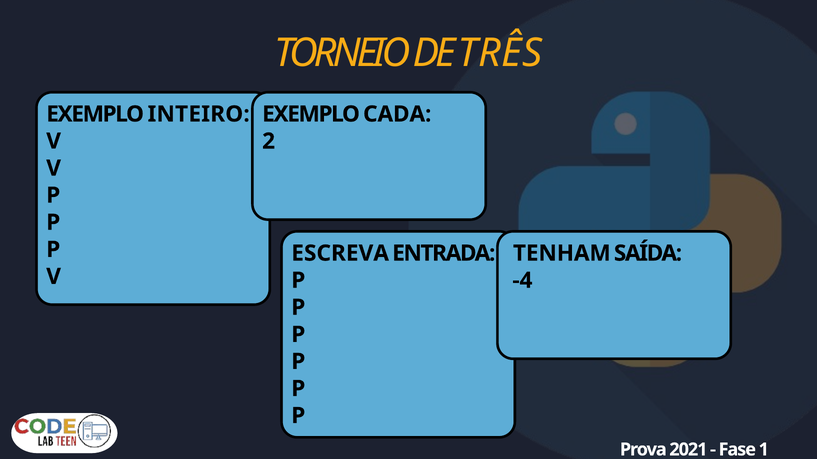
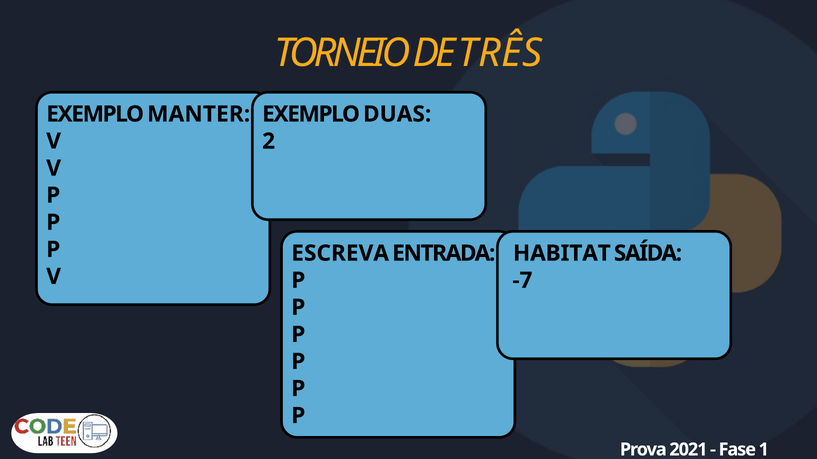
INTEIRO: INTEIRO -> MANTER
CADA: CADA -> DUAS
TENHAM: TENHAM -> HABITAT
-4: -4 -> -7
